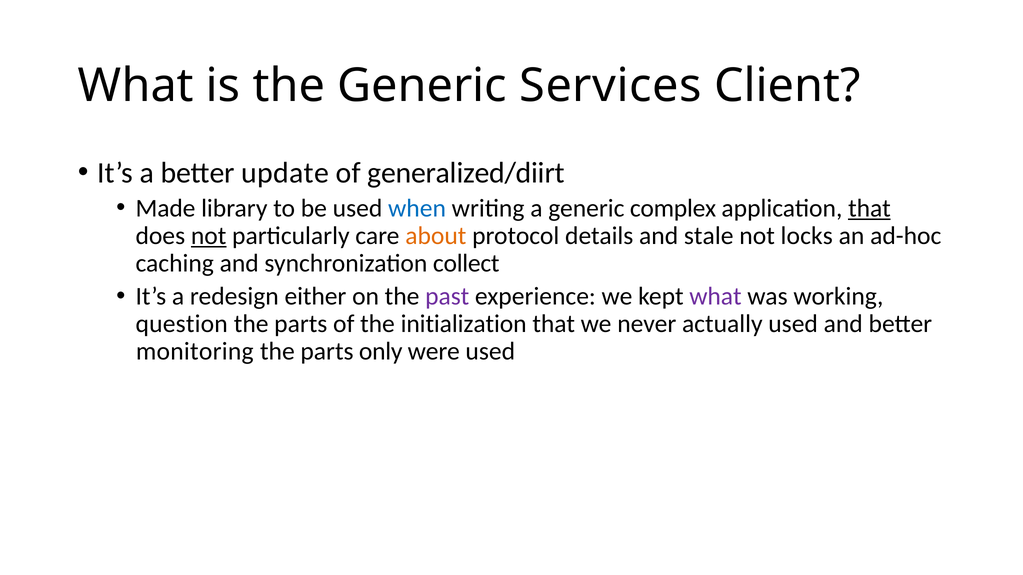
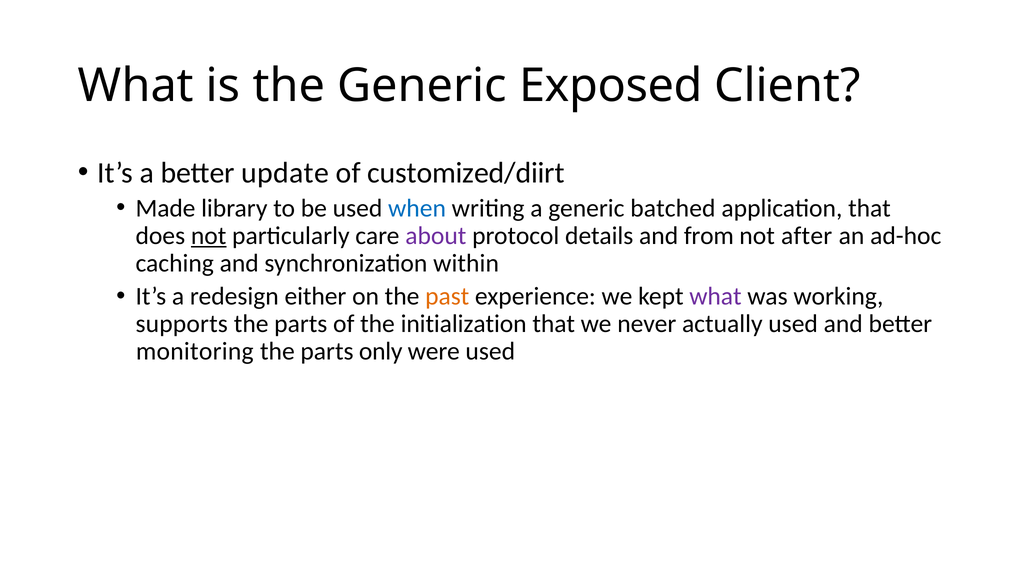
Services: Services -> Exposed
generalized/diirt: generalized/diirt -> customized/diirt
complex: complex -> batched
that at (869, 208) underline: present -> none
about colour: orange -> purple
stale: stale -> from
locks: locks -> after
collect: collect -> within
past colour: purple -> orange
question: question -> supports
